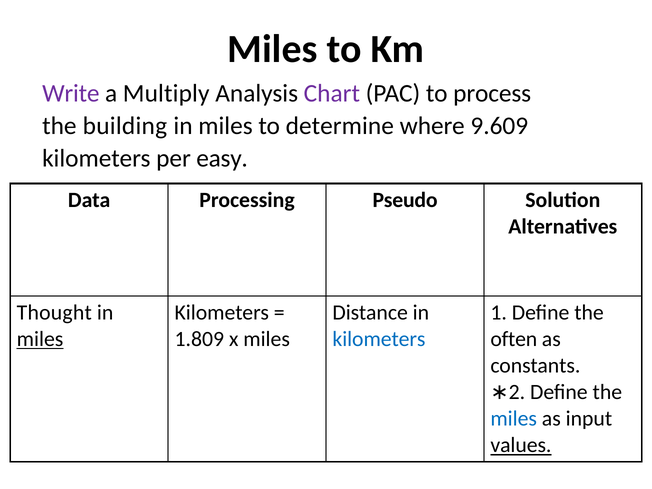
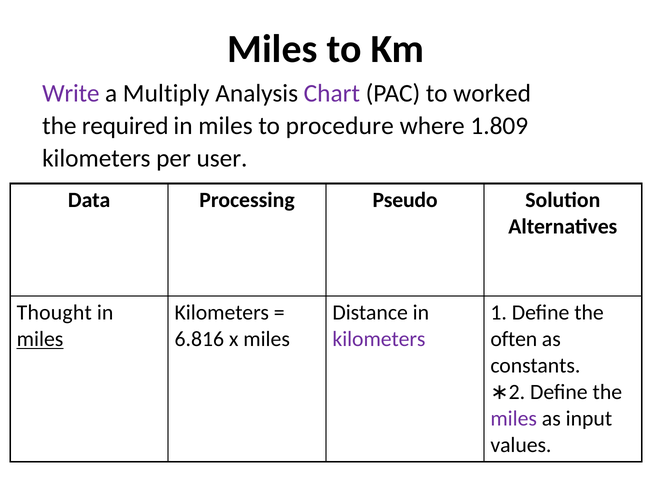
process: process -> worked
building: building -> required
determine: determine -> procedure
9.609: 9.609 -> 1.809
easy: easy -> user
1.809: 1.809 -> 6.816
kilometers at (379, 339) colour: blue -> purple
miles at (514, 419) colour: blue -> purple
values underline: present -> none
